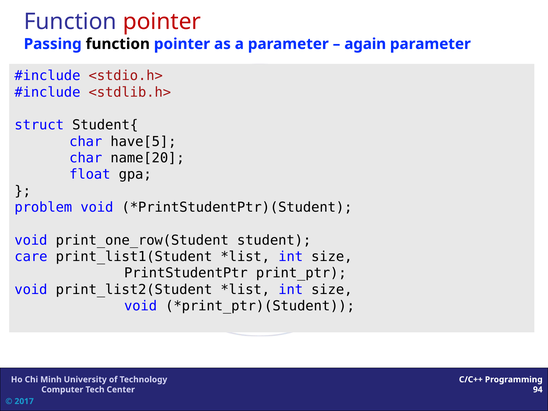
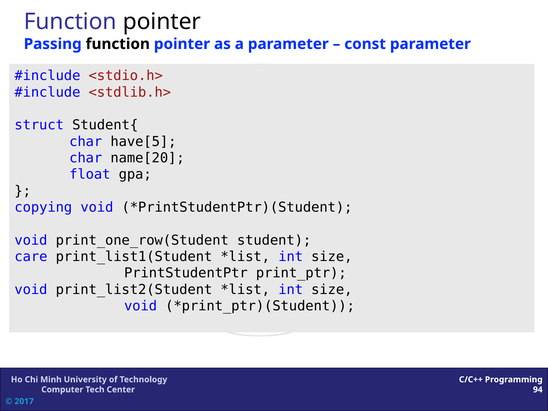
pointer at (162, 22) colour: red -> black
again: again -> const
problem: problem -> copying
